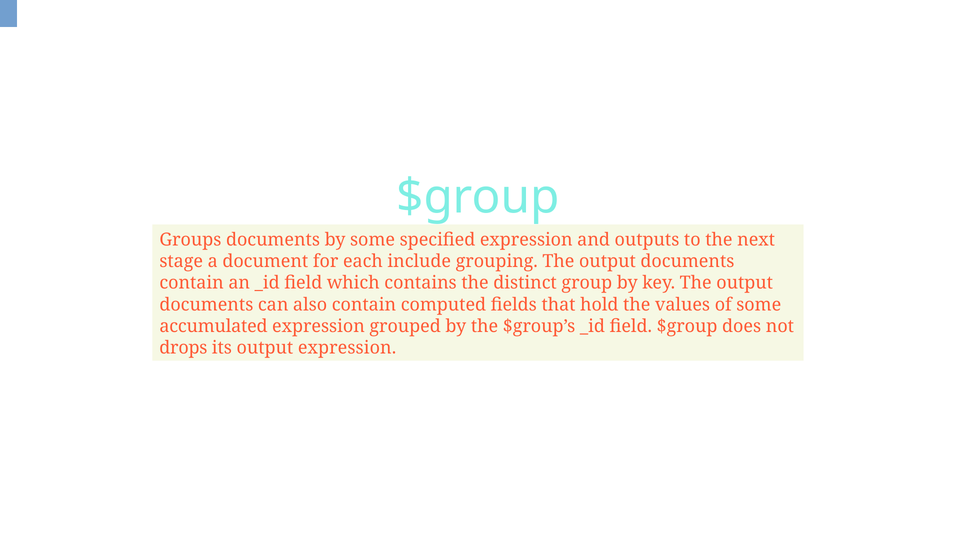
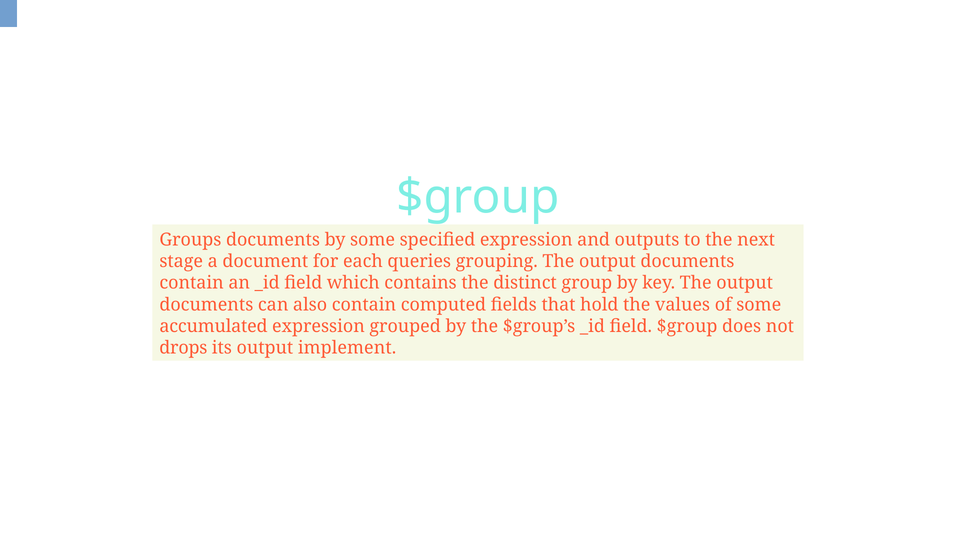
include: include -> queries
output expression: expression -> implement
